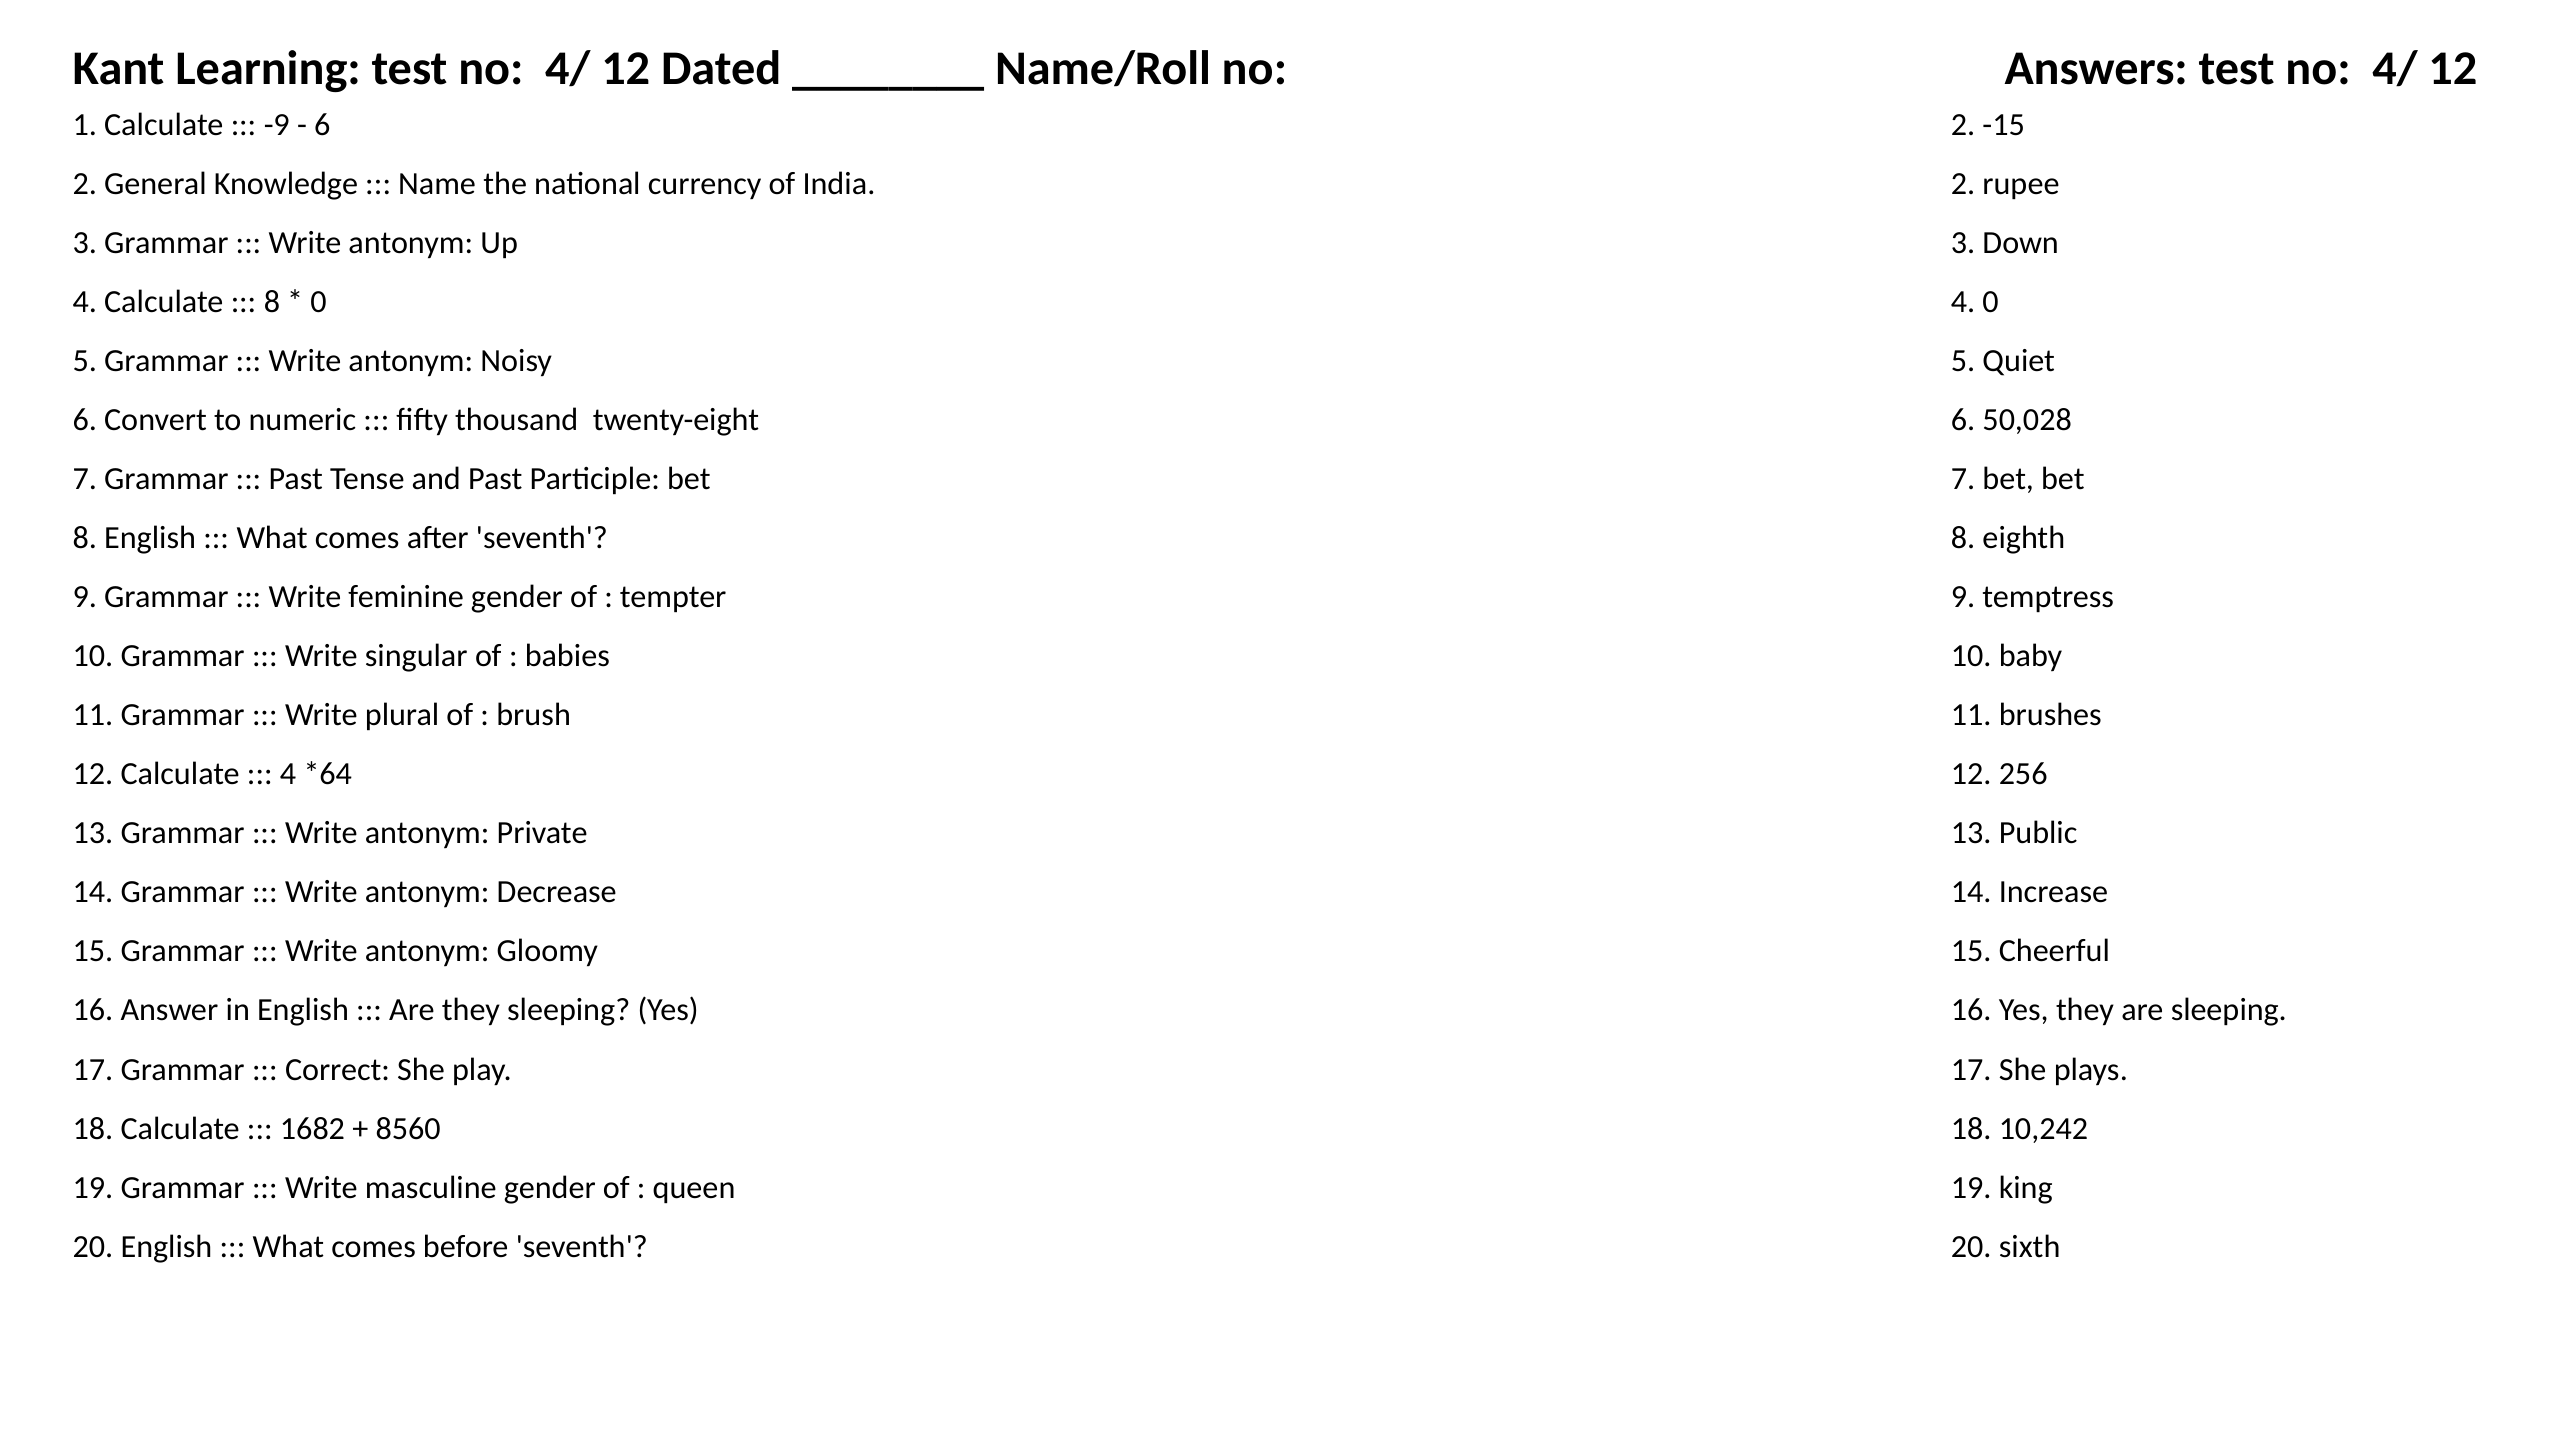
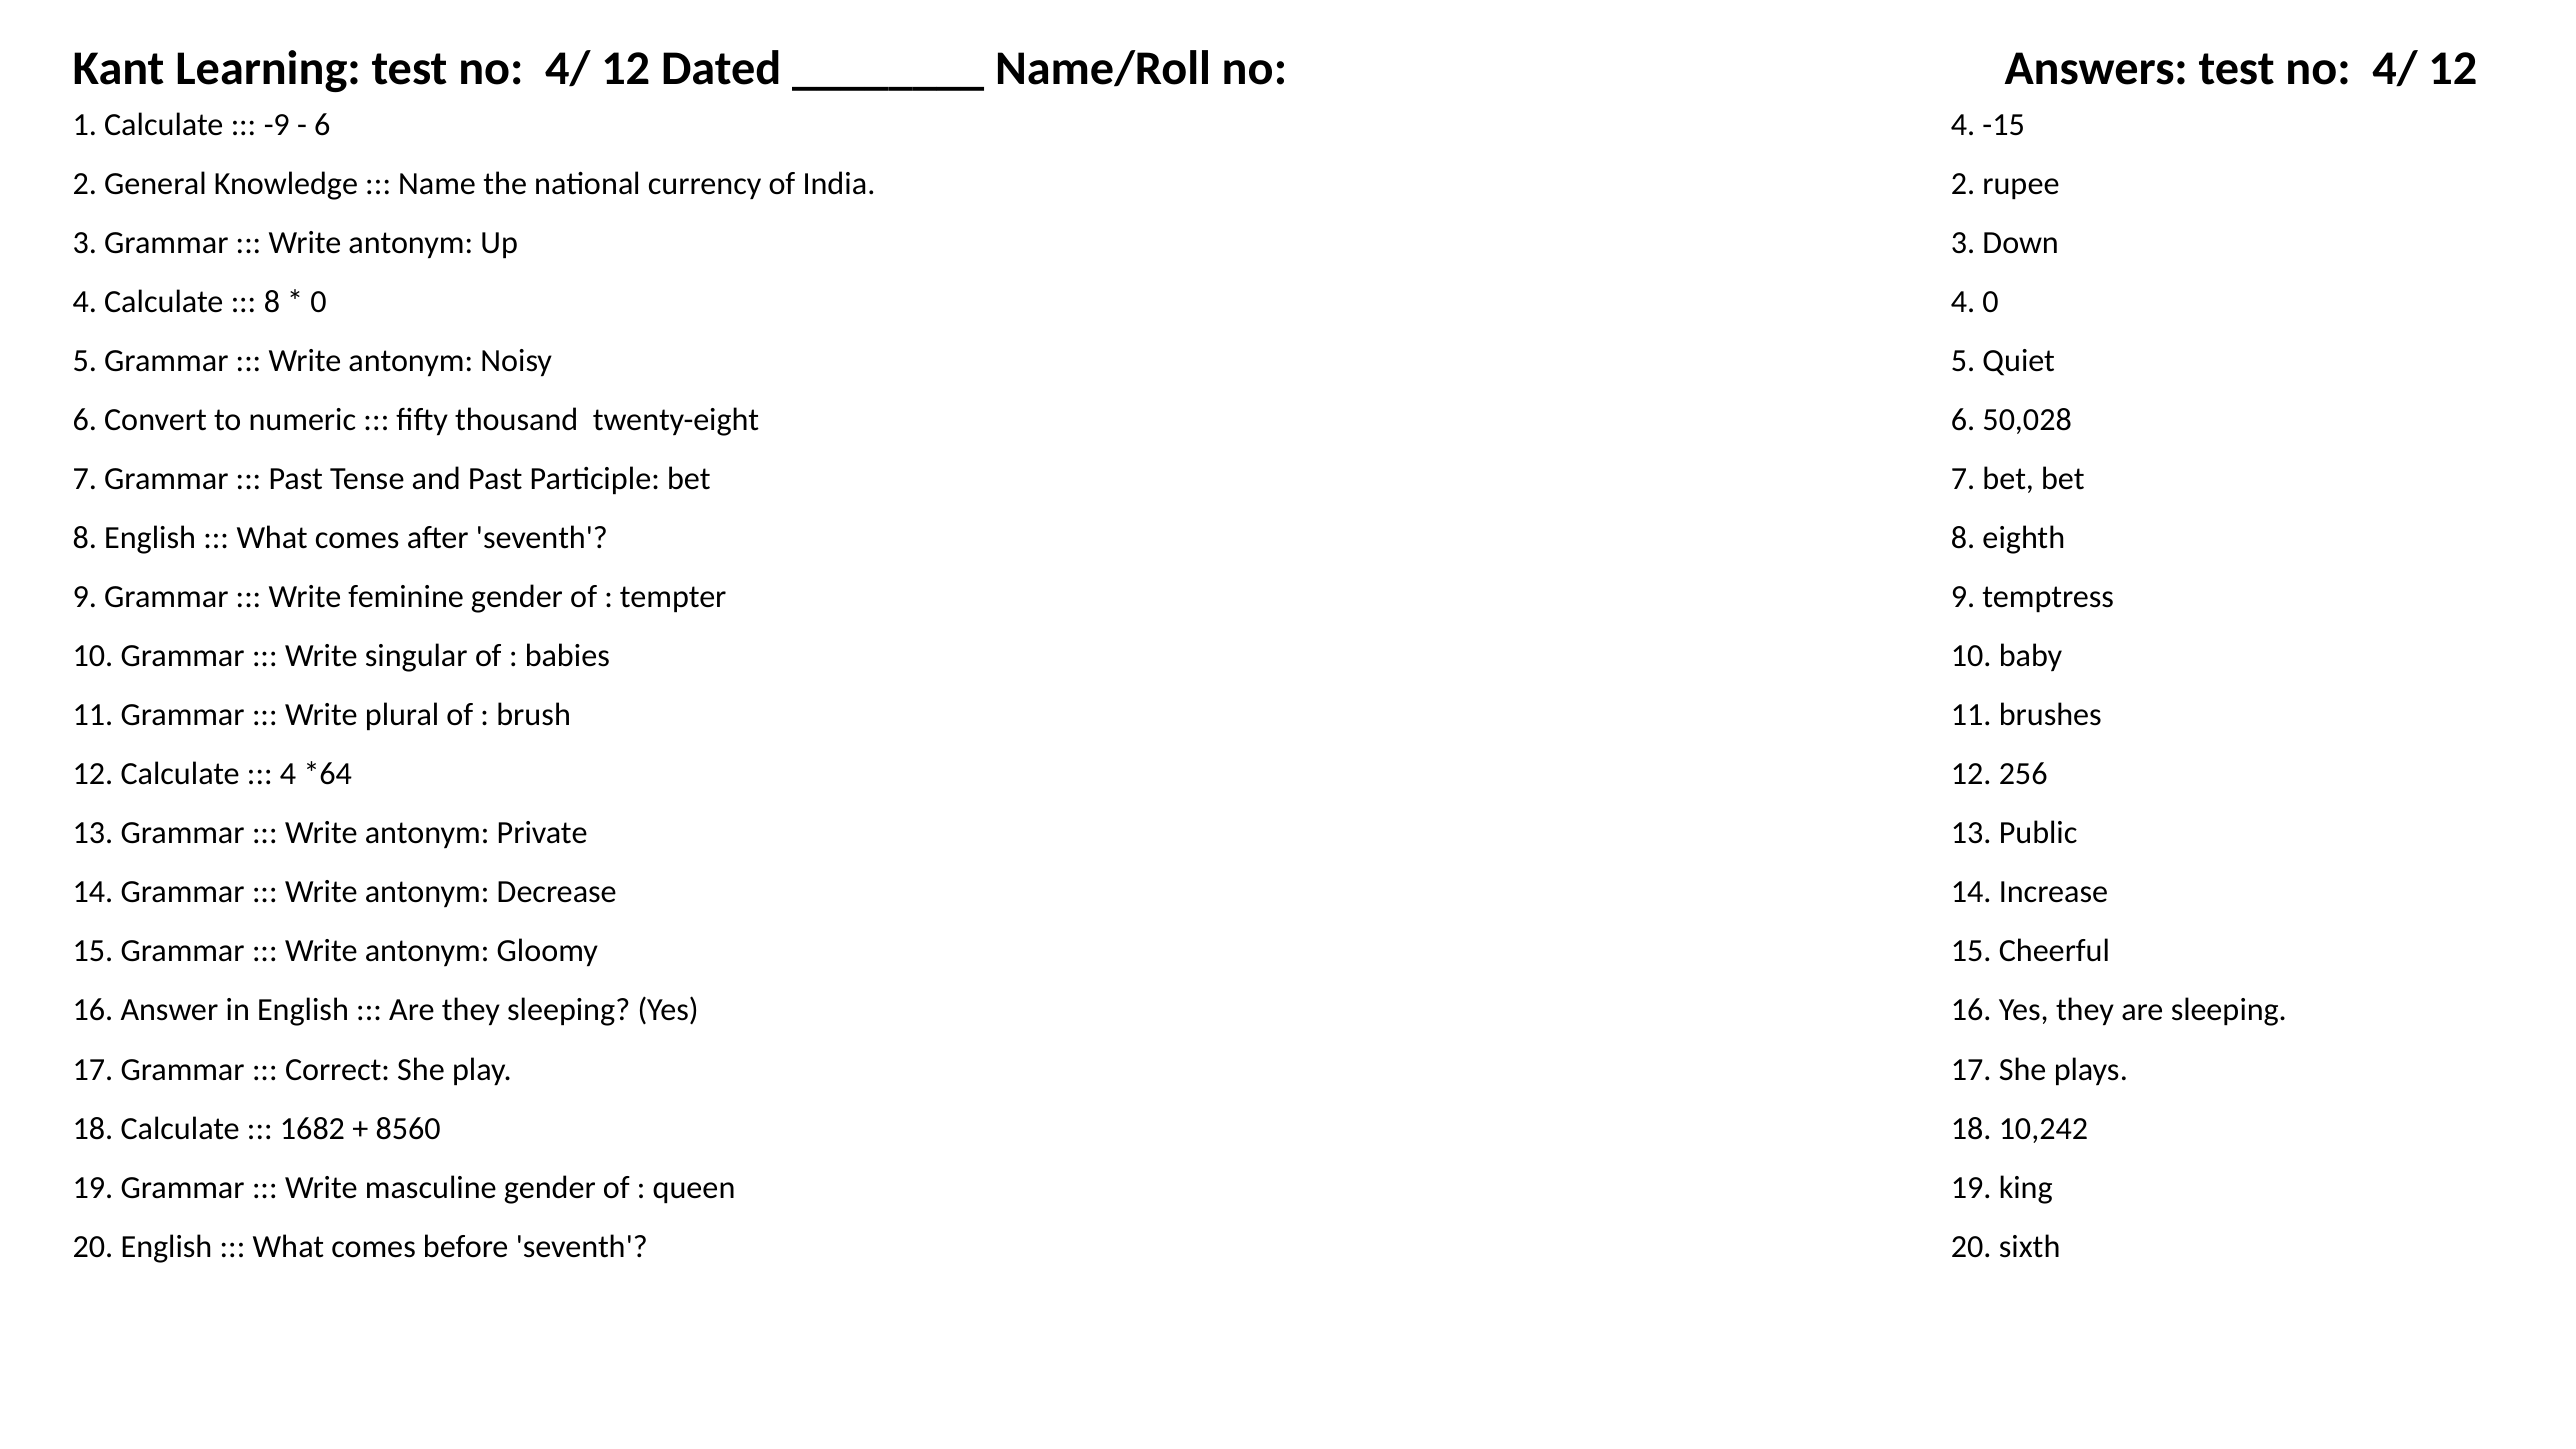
6 2: 2 -> 4
